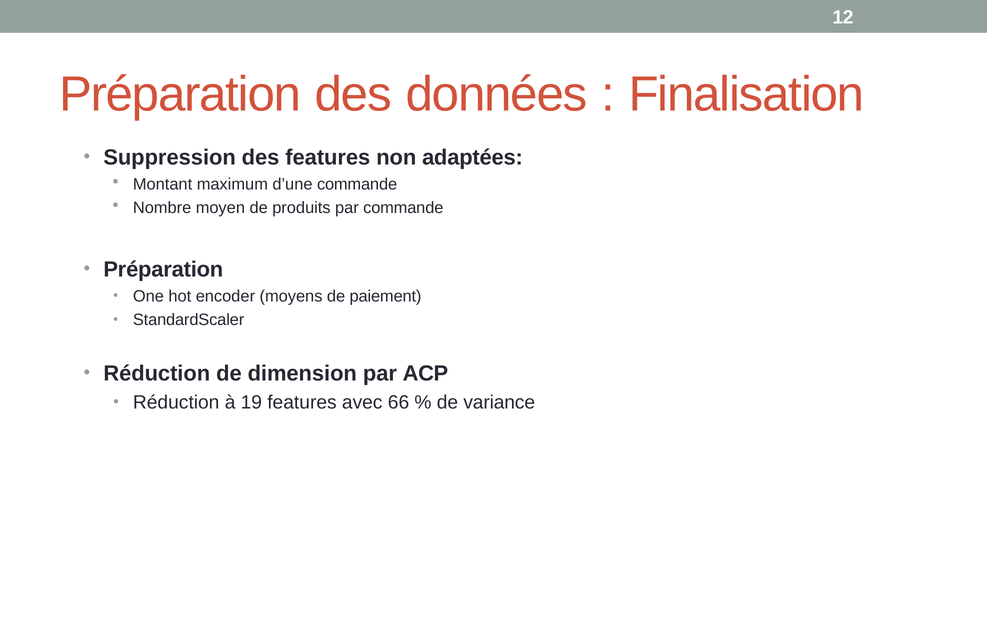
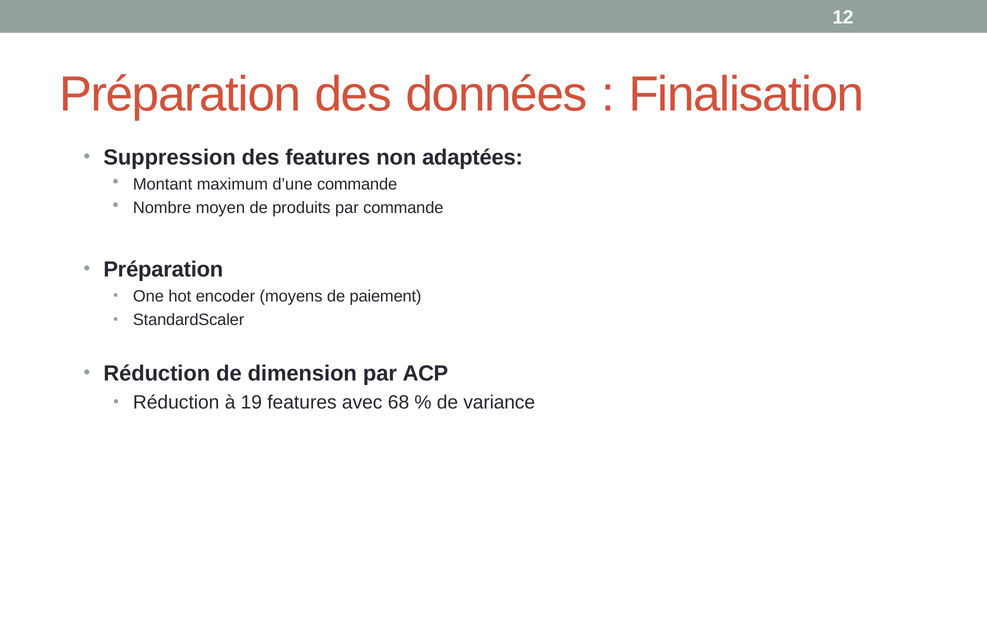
66: 66 -> 68
